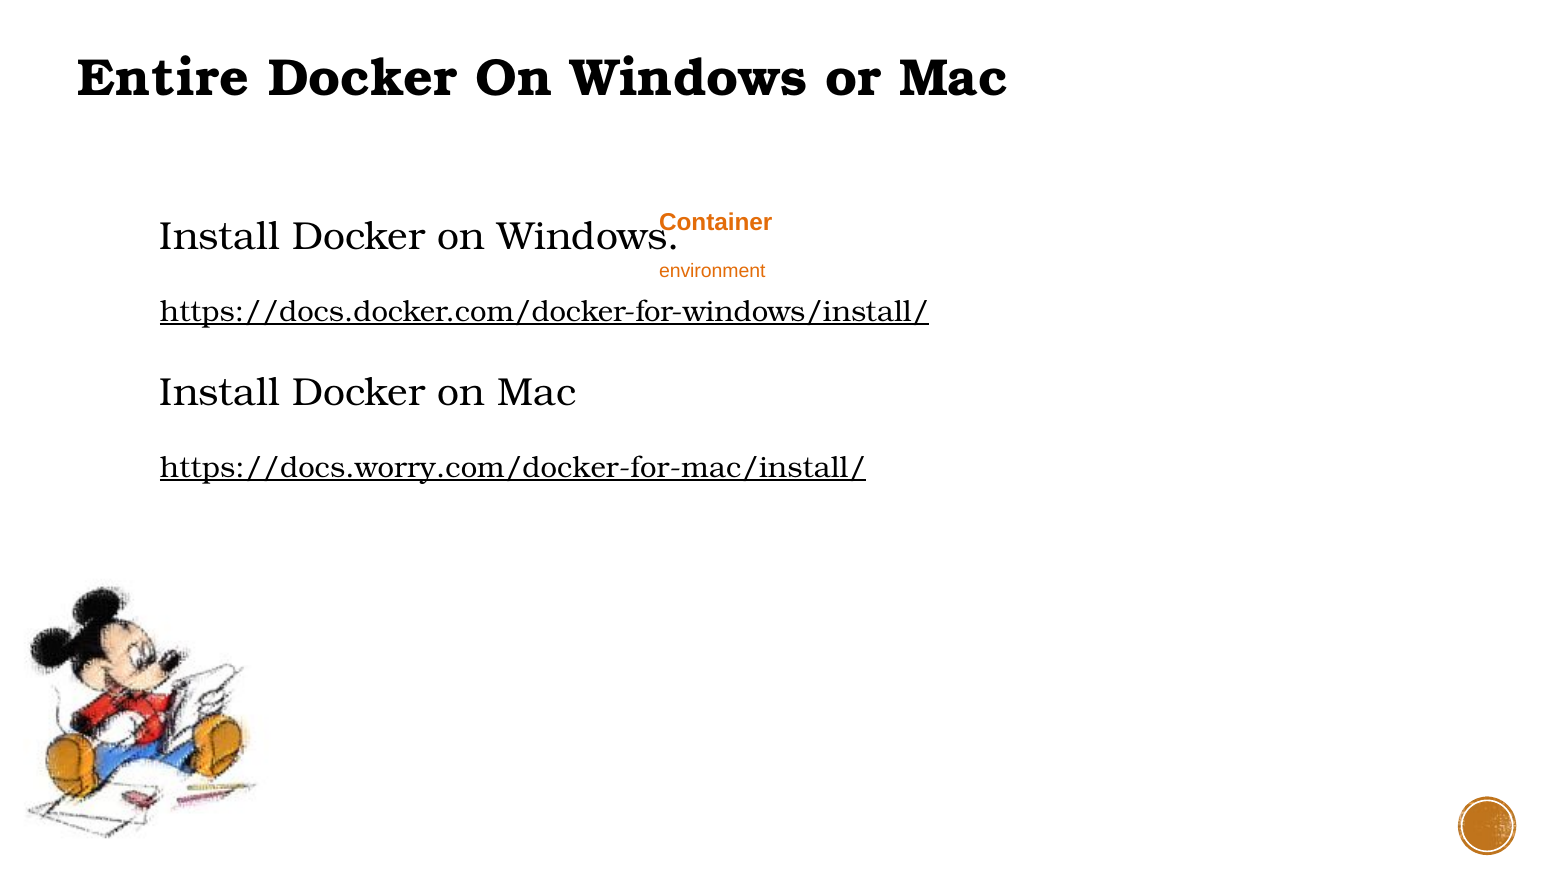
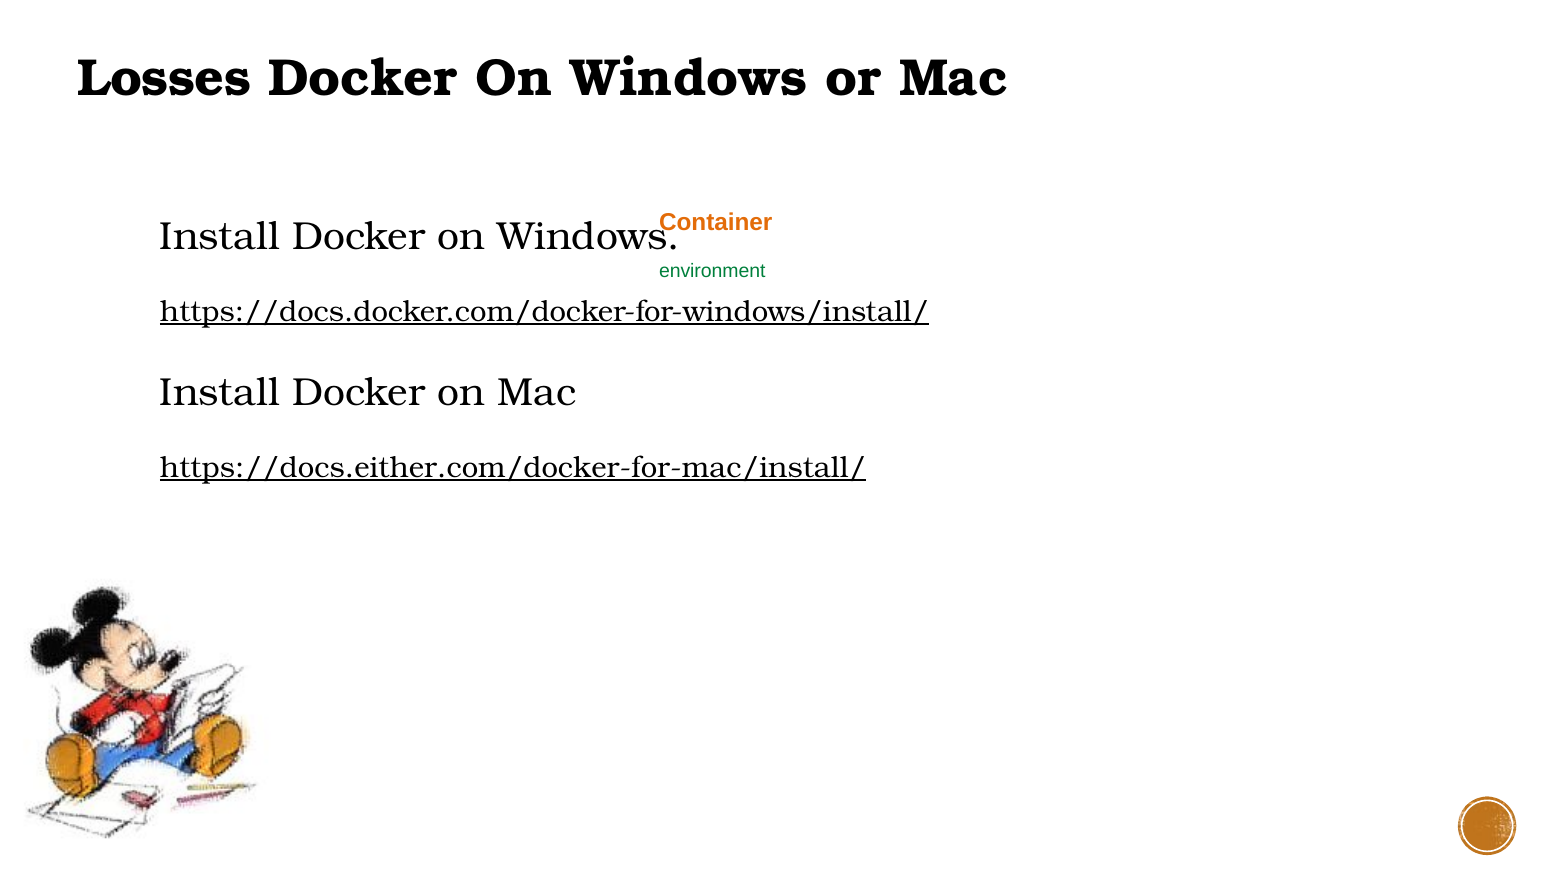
Entire: Entire -> Losses
environment colour: orange -> green
https://docs.worry.com/docker-for-mac/install/: https://docs.worry.com/docker-for-mac/install/ -> https://docs.either.com/docker-for-mac/install/
